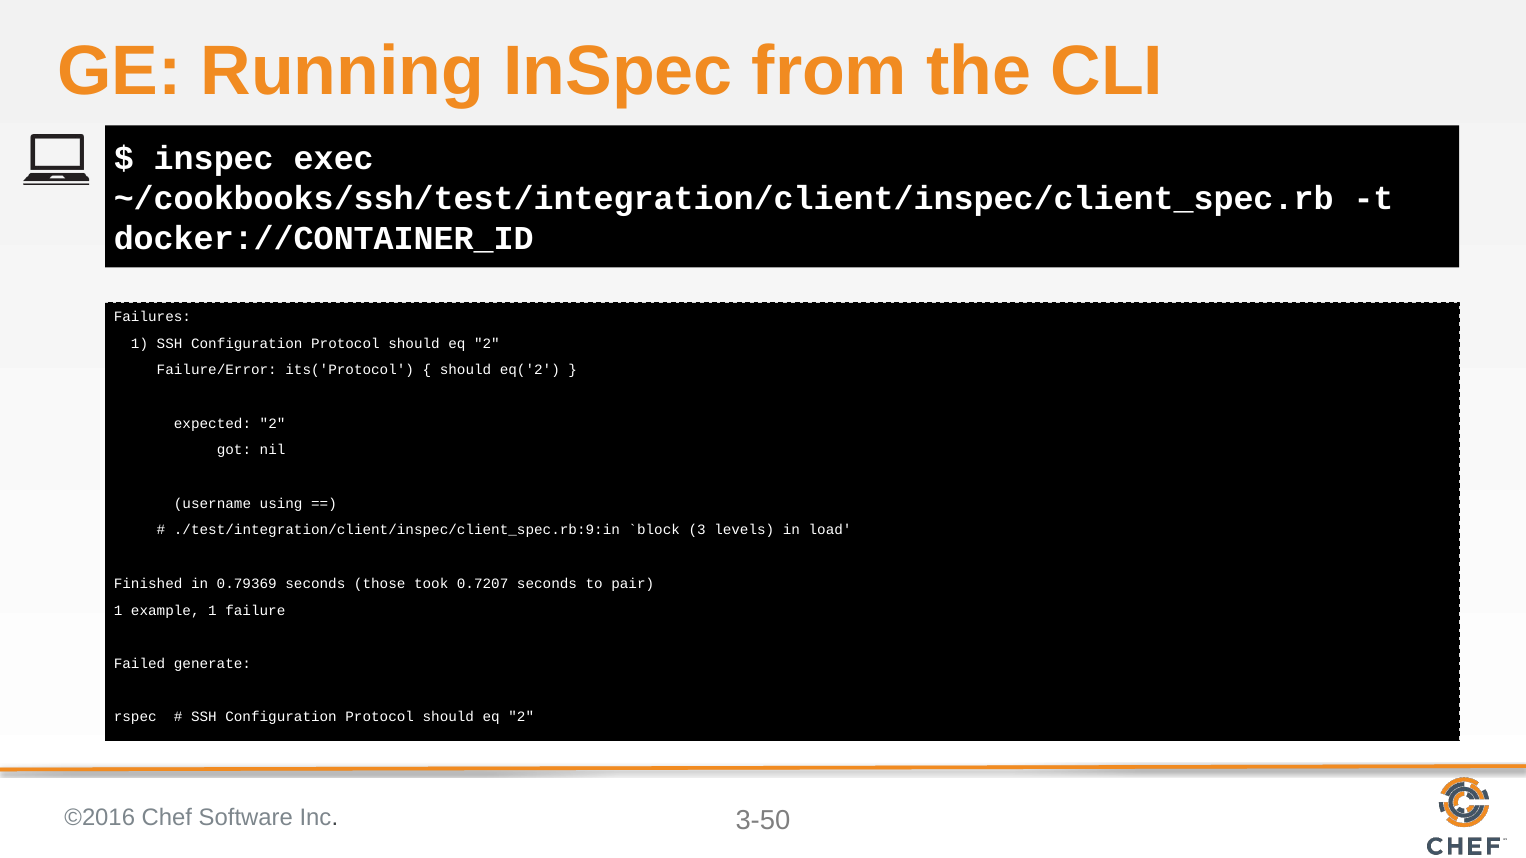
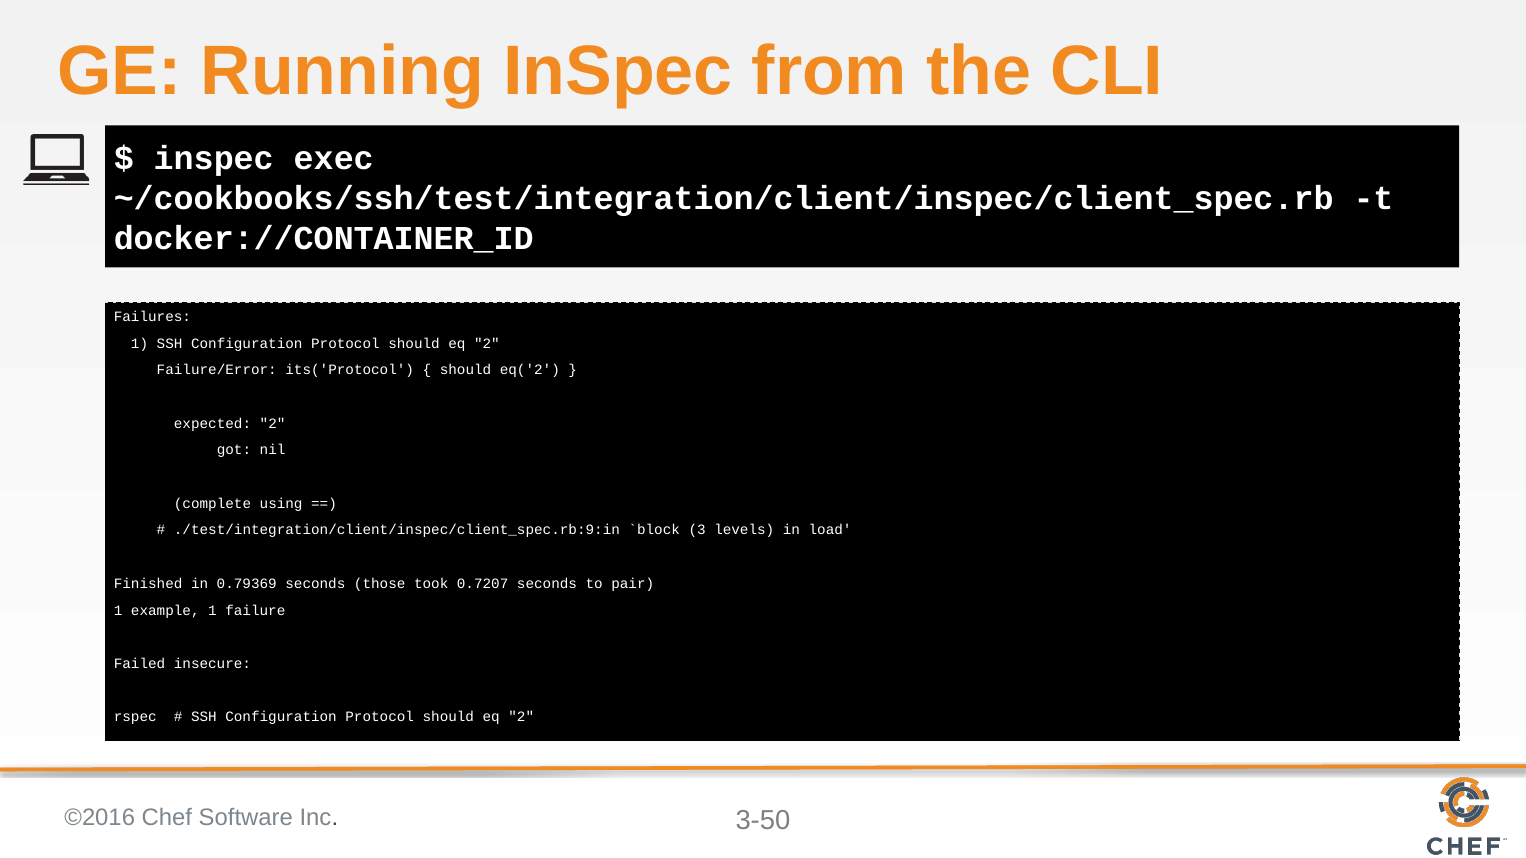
username: username -> complete
generate: generate -> insecure
